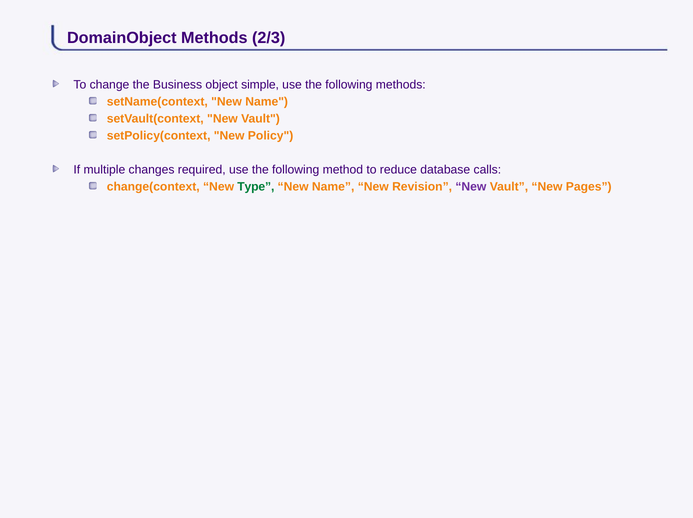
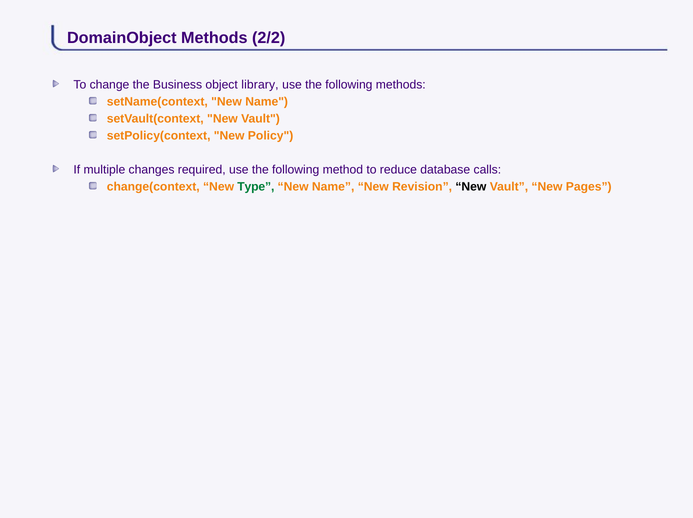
2/3: 2/3 -> 2/2
simple: simple -> library
New at (471, 186) colour: purple -> black
